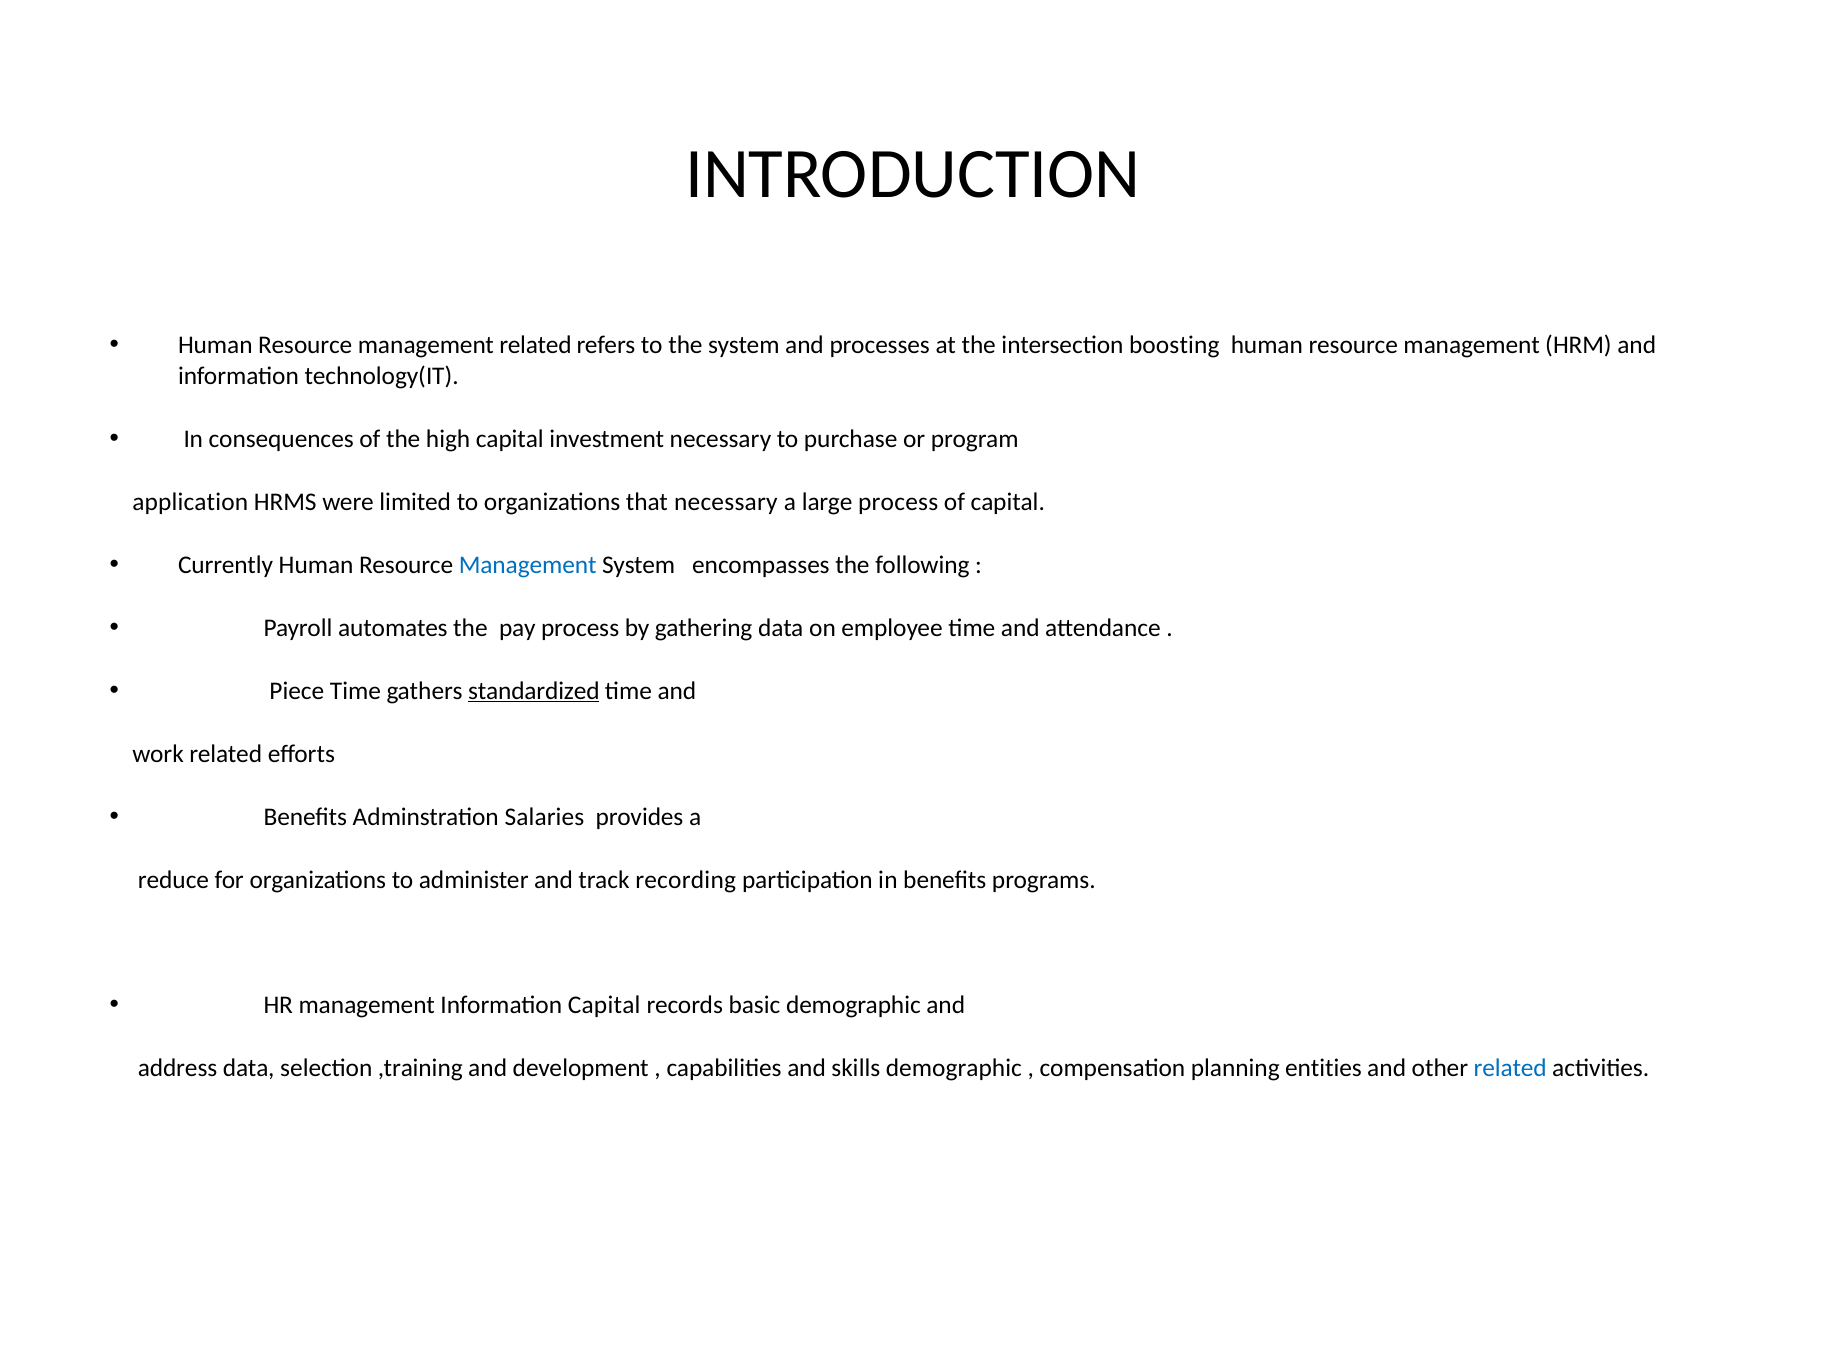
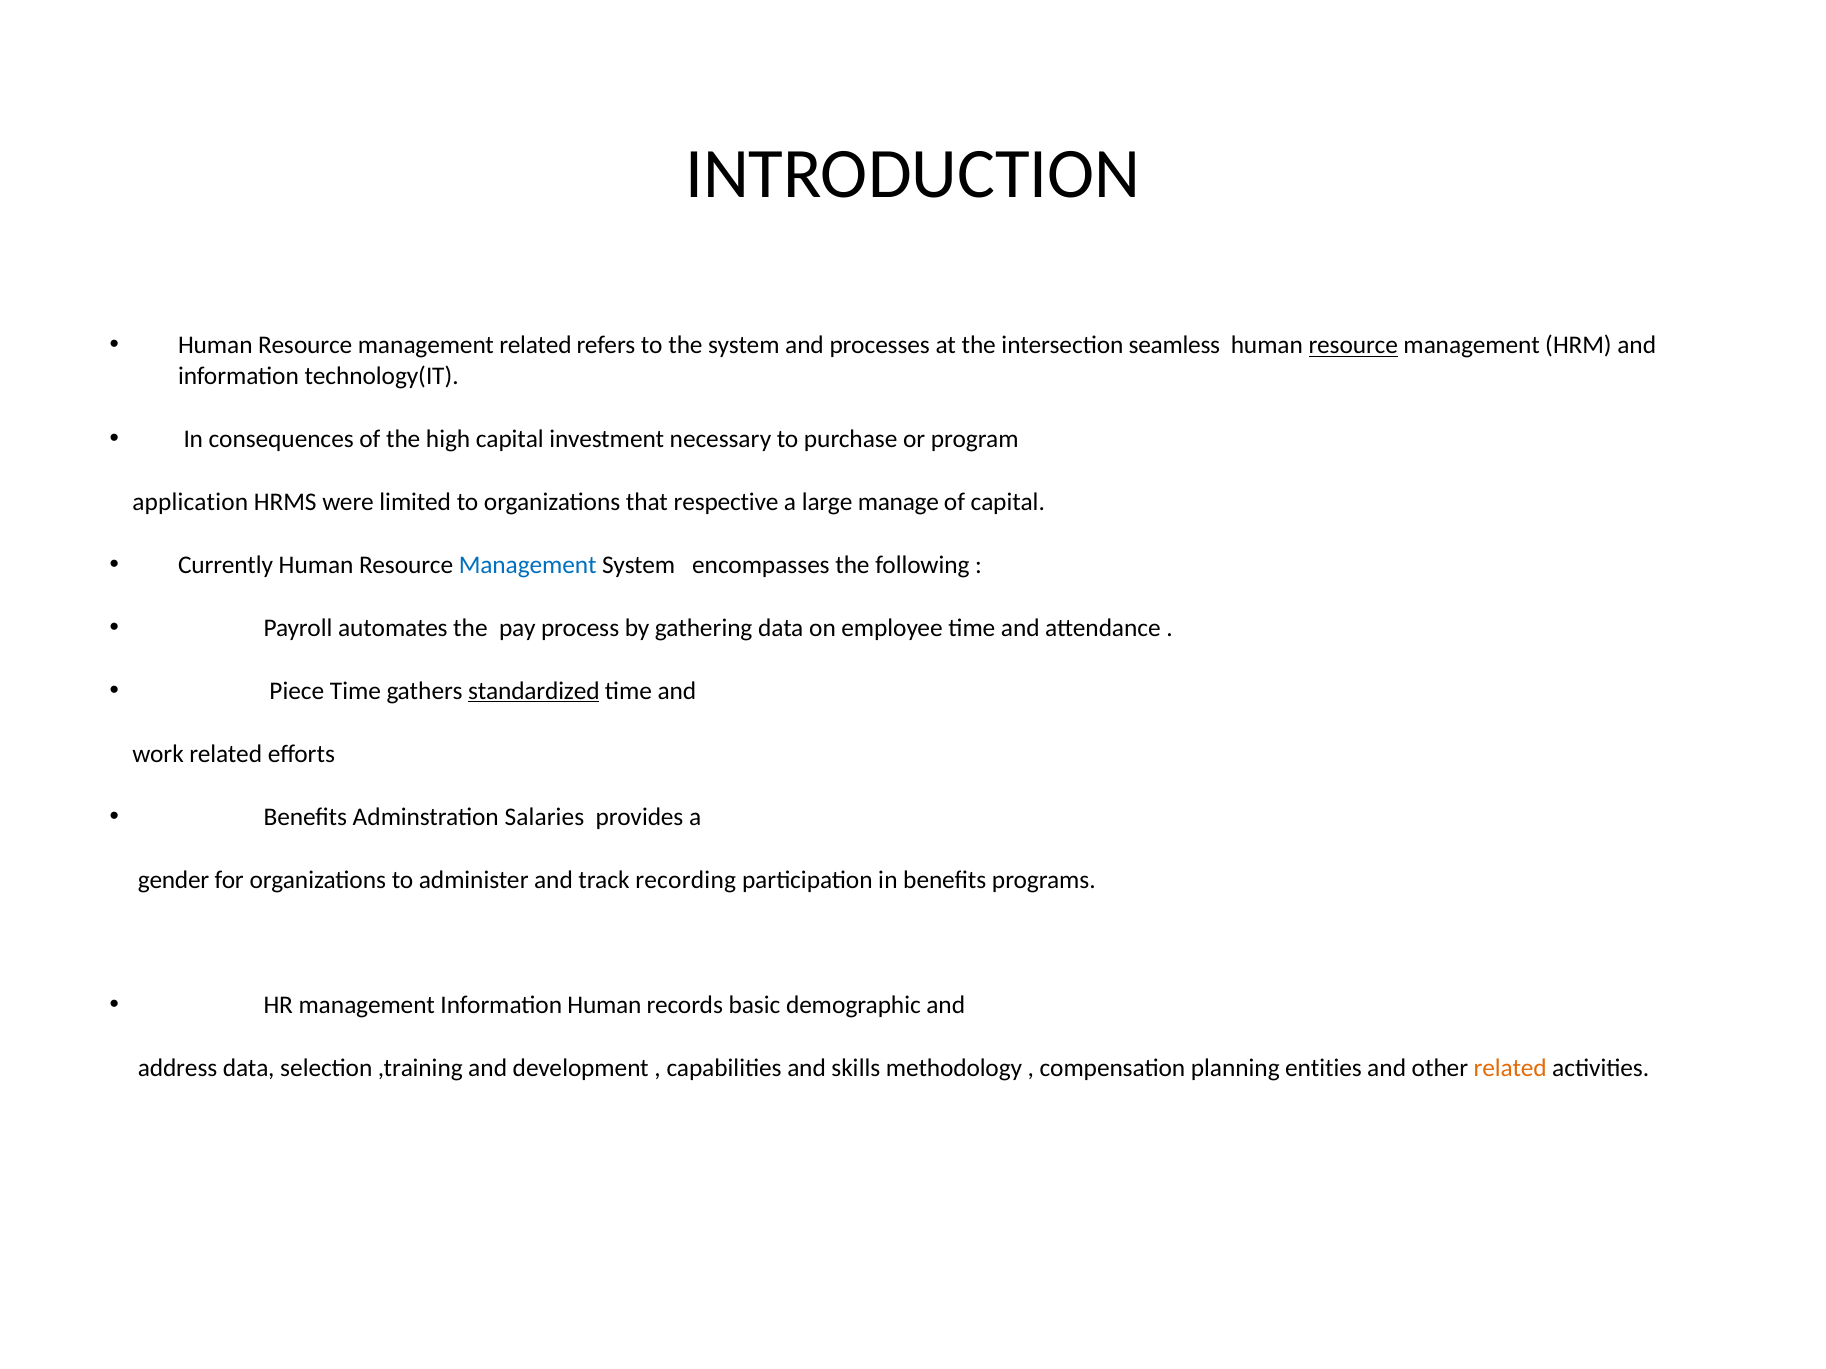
boosting: boosting -> seamless
resource at (1353, 346) underline: none -> present
that necessary: necessary -> respective
large process: process -> manage
reduce: reduce -> gender
Information Capital: Capital -> Human
skills demographic: demographic -> methodology
related at (1510, 1069) colour: blue -> orange
